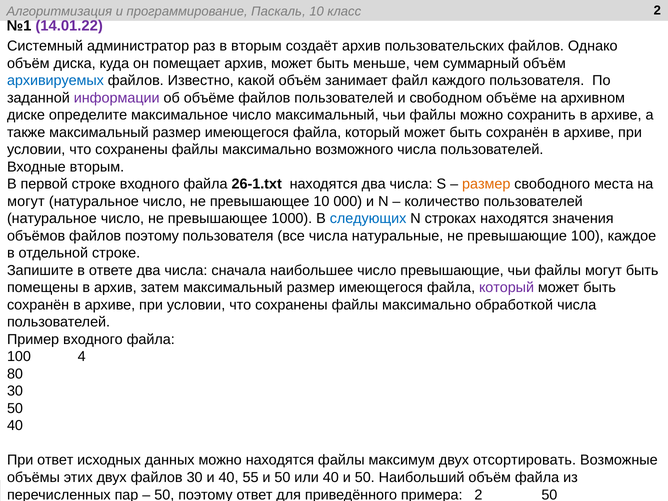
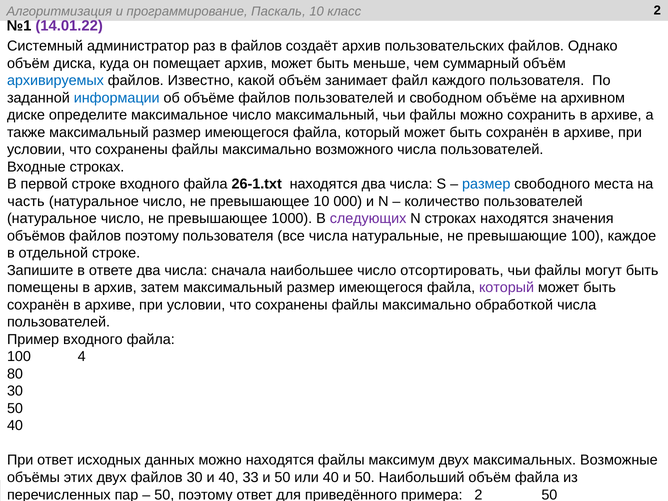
в вторым: вторым -> файлов
информации colour: purple -> blue
Входные вторым: вторым -> строках
размер at (486, 184) colour: orange -> blue
могут at (26, 201): могут -> часть
следующих colour: blue -> purple
число превышающие: превышающие -> отсортировать
отсортировать: отсортировать -> максимальных
55: 55 -> 33
